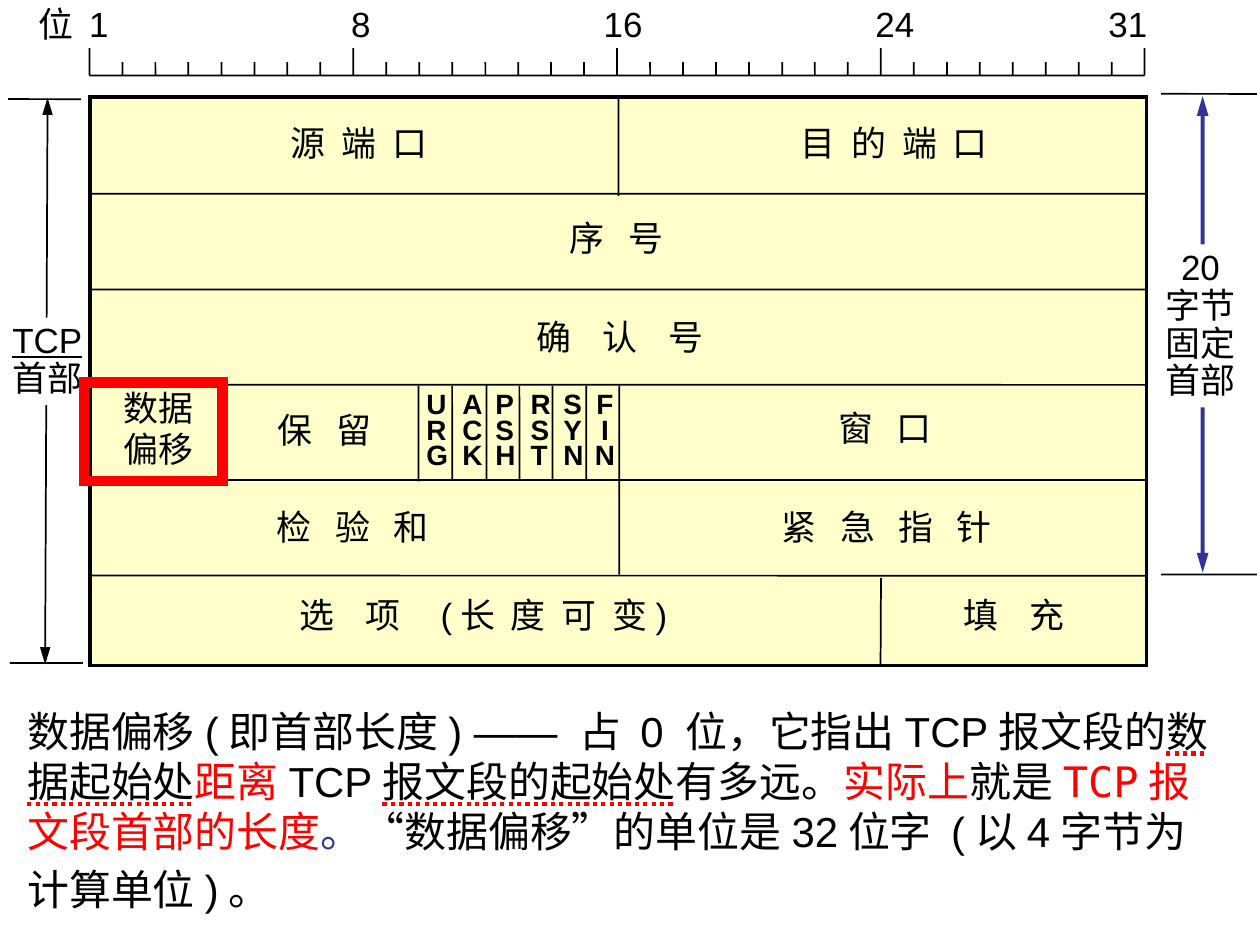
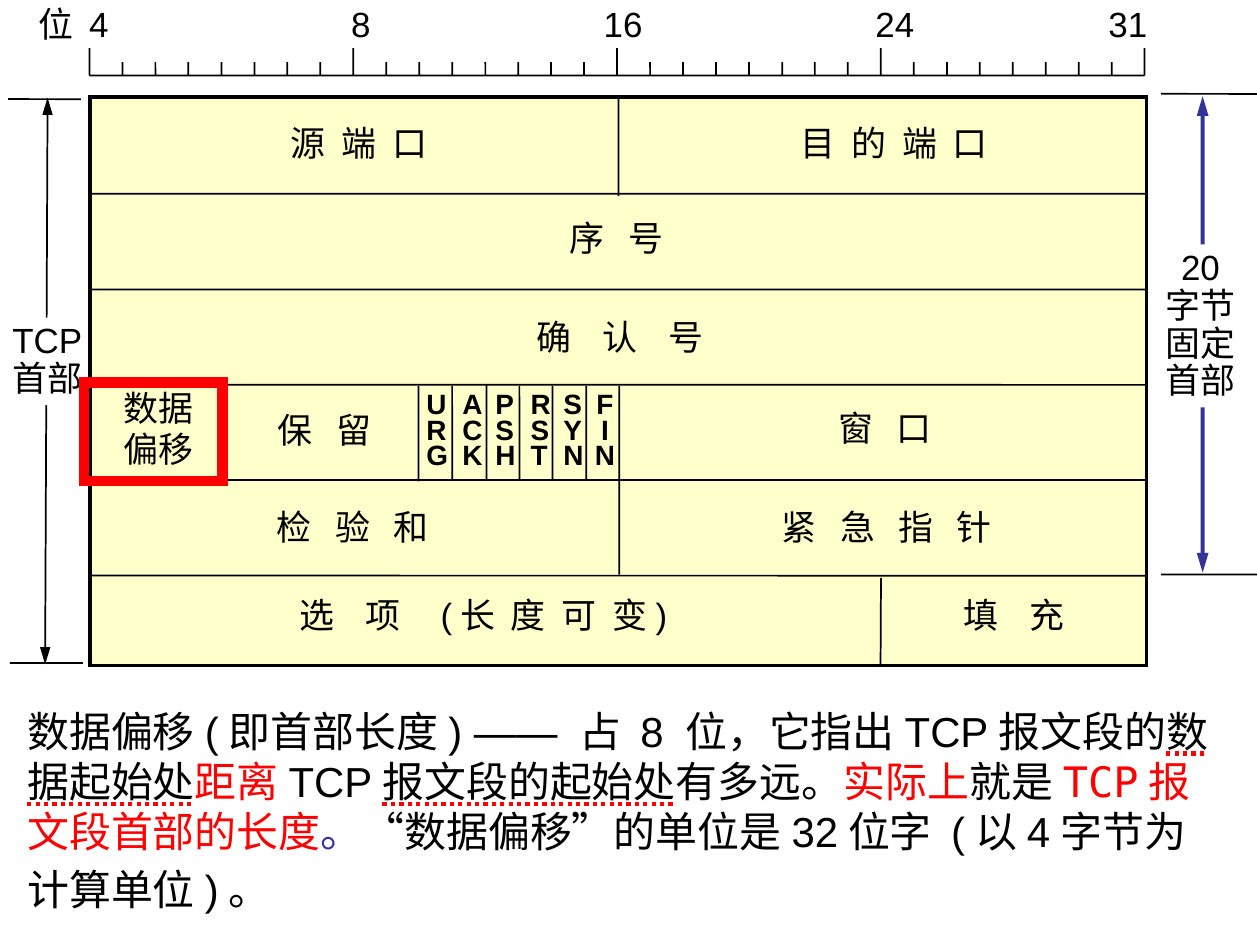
1: 1 -> 4
TCP underline: present -> none
0 at (652, 733): 0 -> 8
